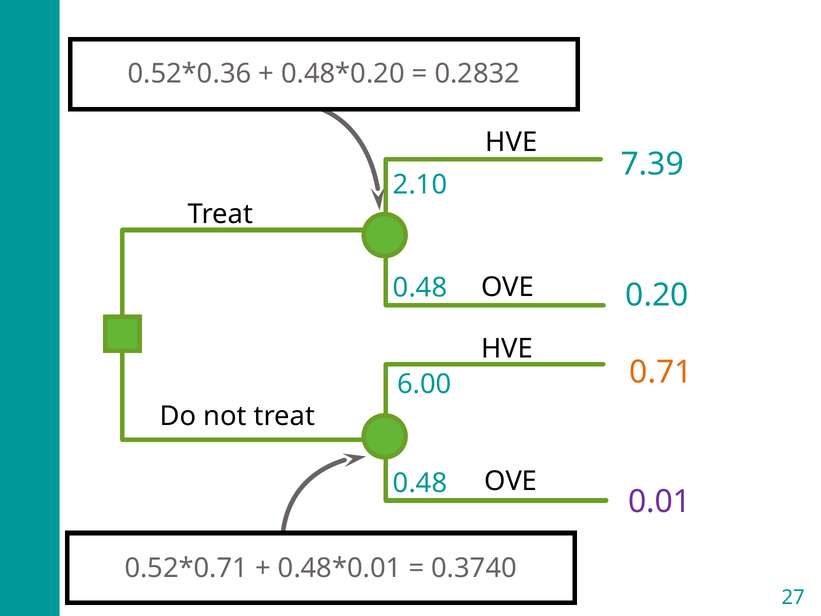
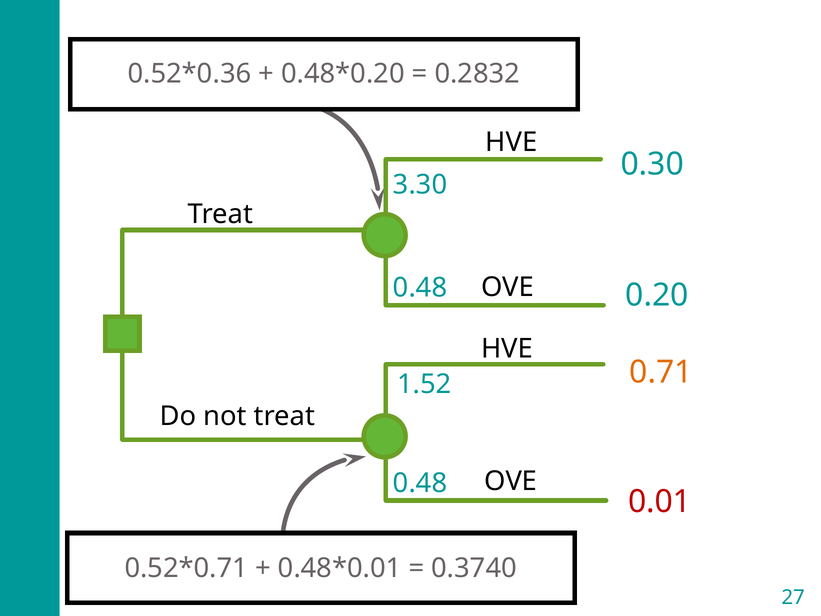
7.39: 7.39 -> 0.30
2.10: 2.10 -> 3.30
6.00: 6.00 -> 1.52
0.01 colour: purple -> red
